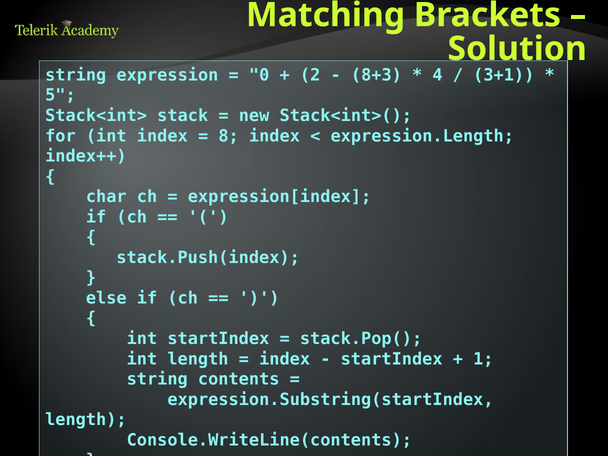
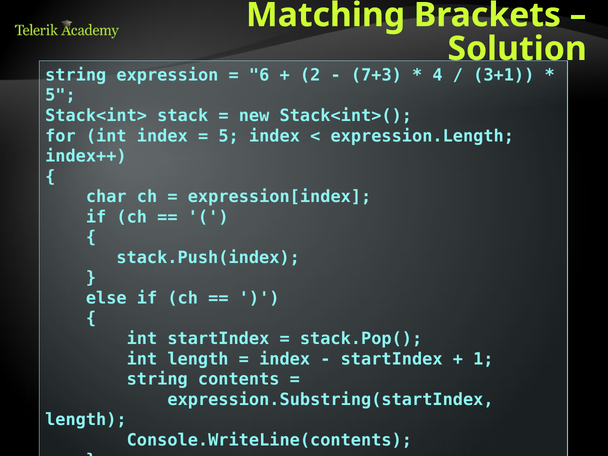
0: 0 -> 6
8+3: 8+3 -> 7+3
8 at (229, 136): 8 -> 5
